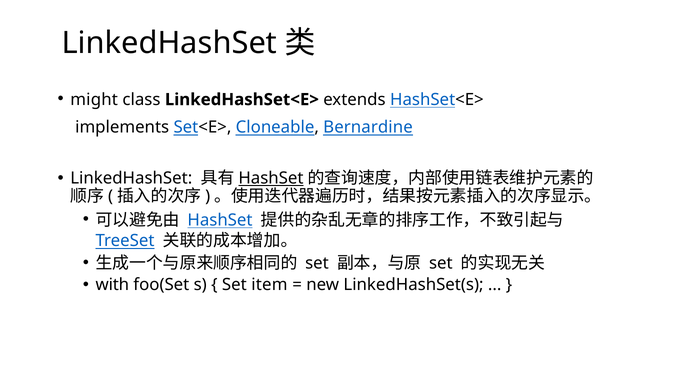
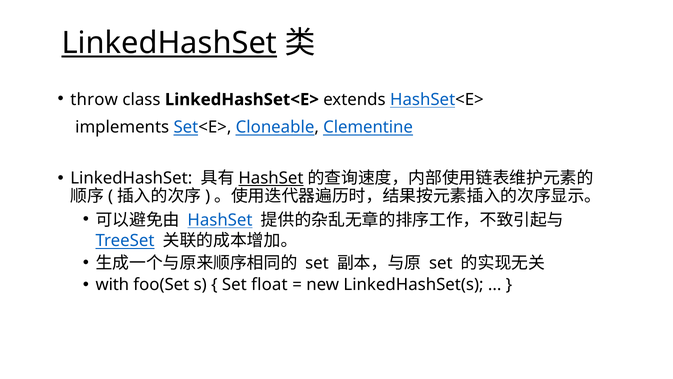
LinkedHashSet at (169, 43) underline: none -> present
might: might -> throw
Bernardine: Bernardine -> Clementine
item: item -> float
